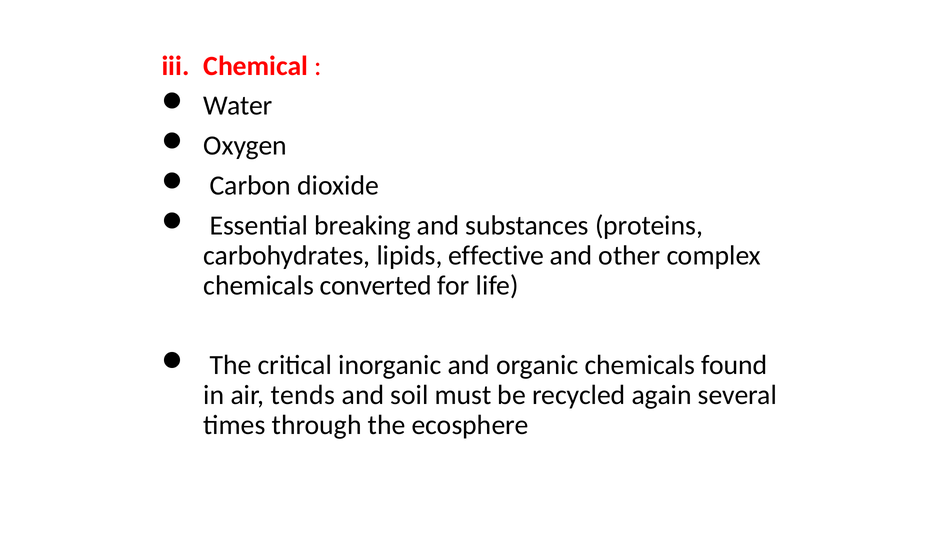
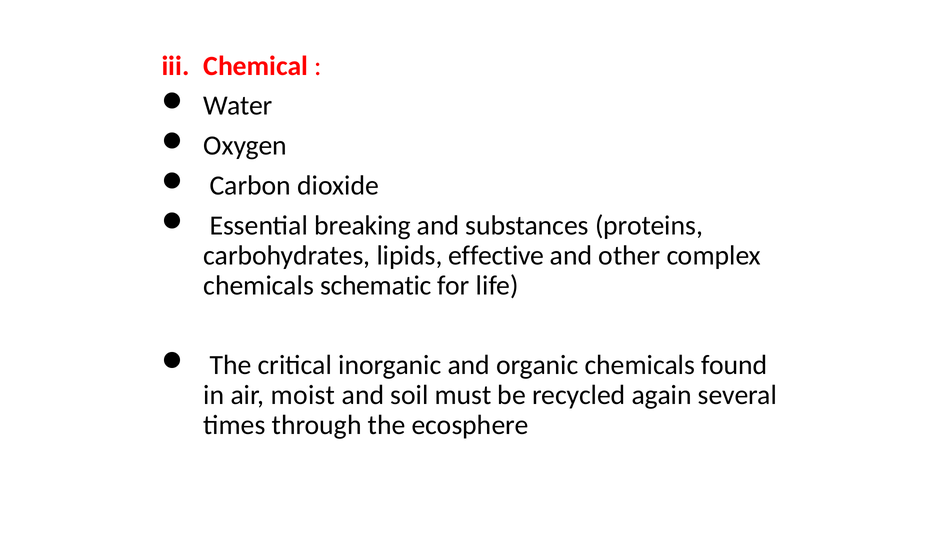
converted: converted -> schematic
tends: tends -> moist
